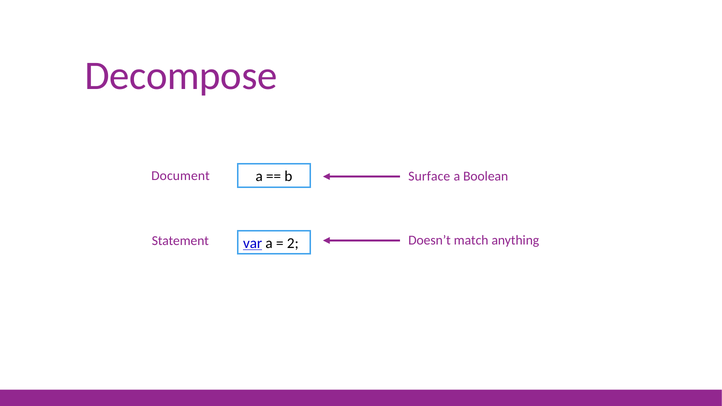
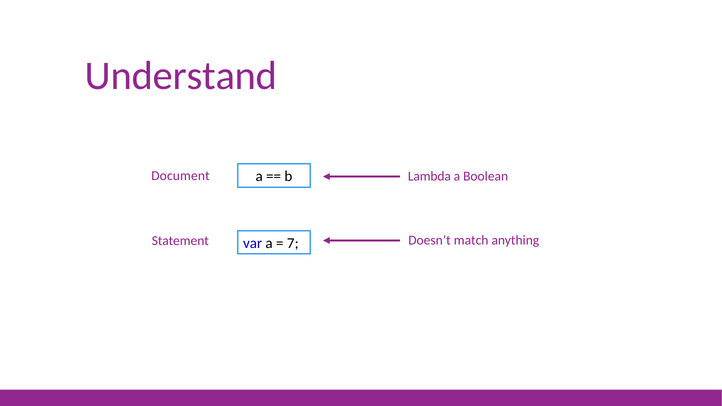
Decompose: Decompose -> Understand
Surface: Surface -> Lambda
var underline: present -> none
2: 2 -> 7
